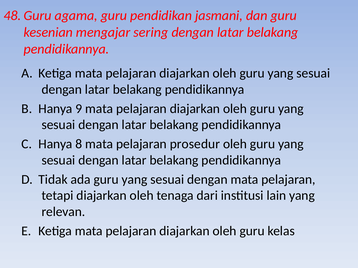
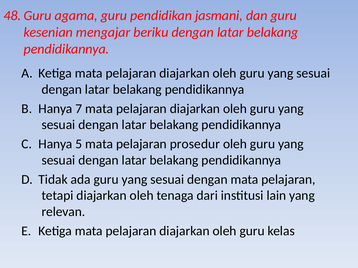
sering: sering -> beriku
9: 9 -> 7
8: 8 -> 5
